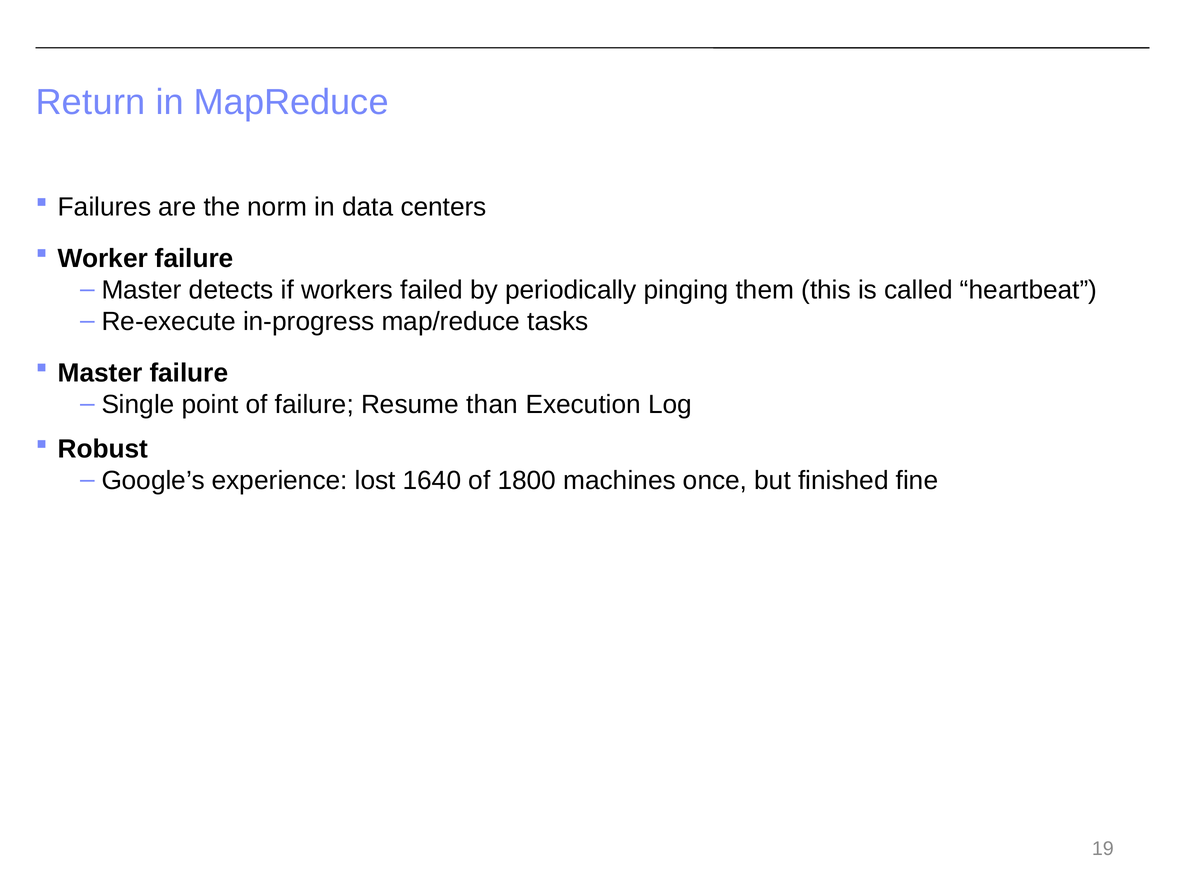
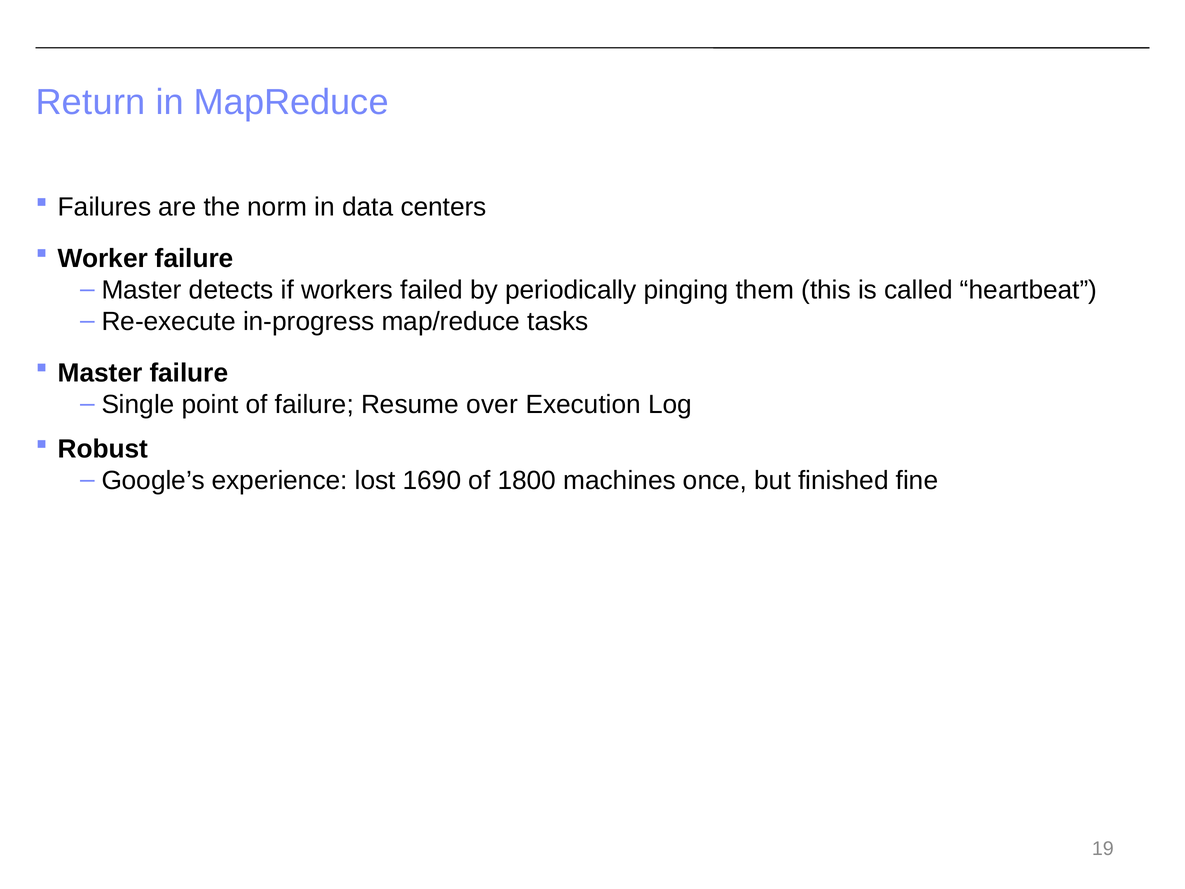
than: than -> over
1640: 1640 -> 1690
